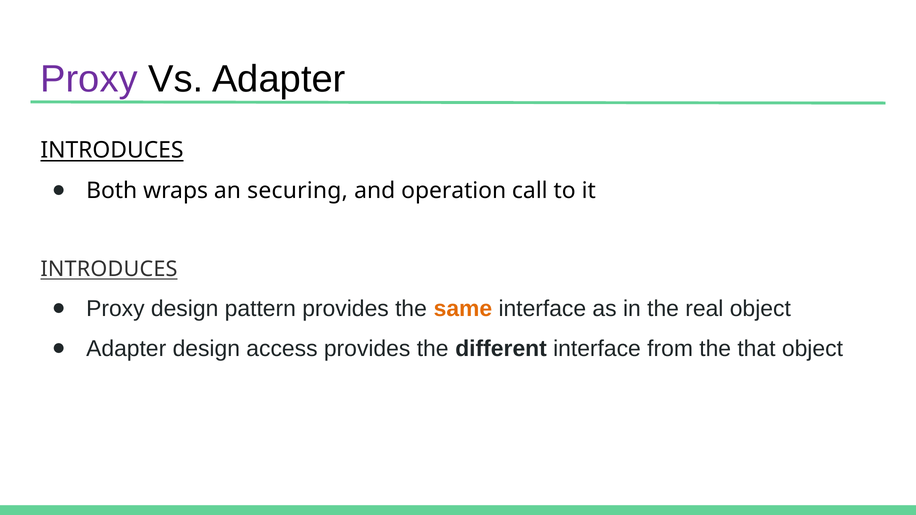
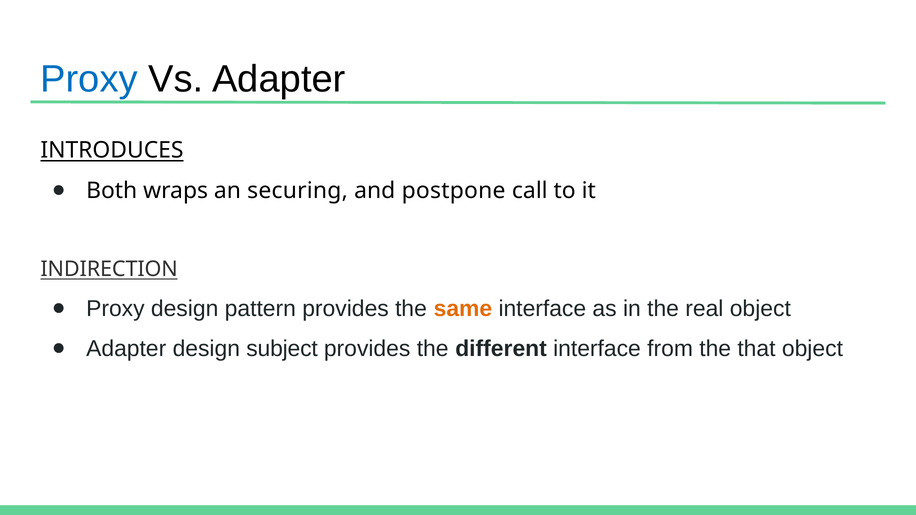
Proxy at (89, 79) colour: purple -> blue
operation: operation -> postpone
INTRODUCES at (109, 269): INTRODUCES -> INDIRECTION
access: access -> subject
